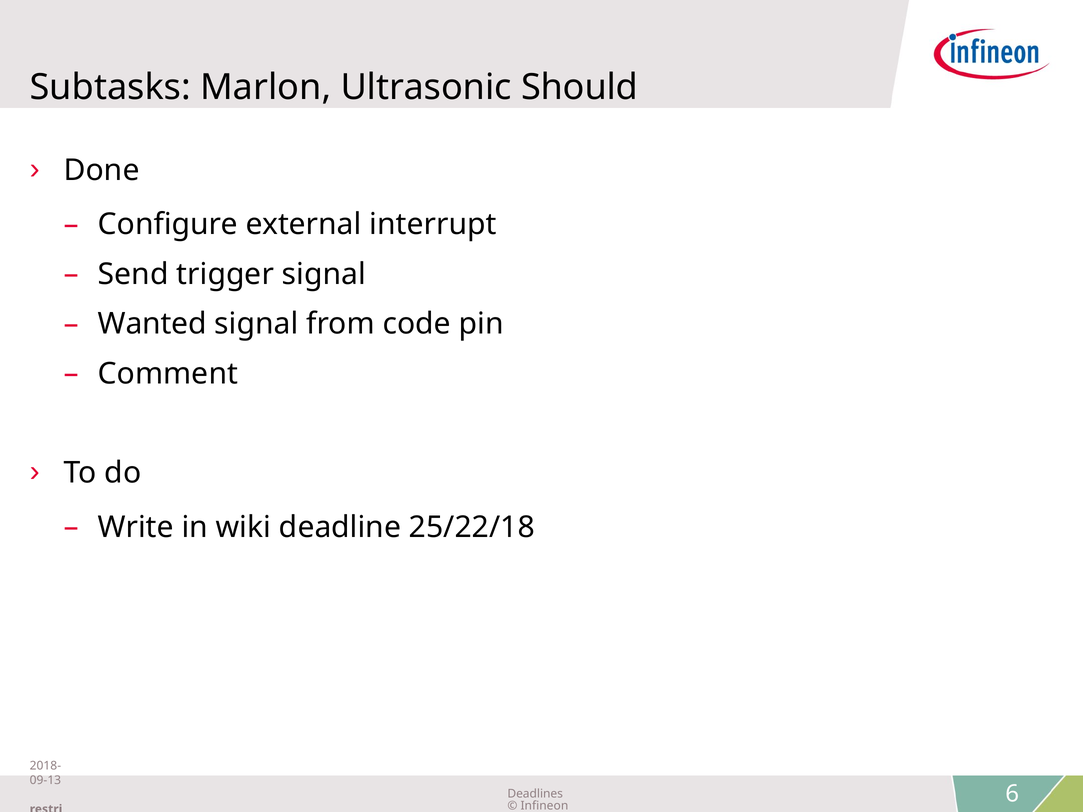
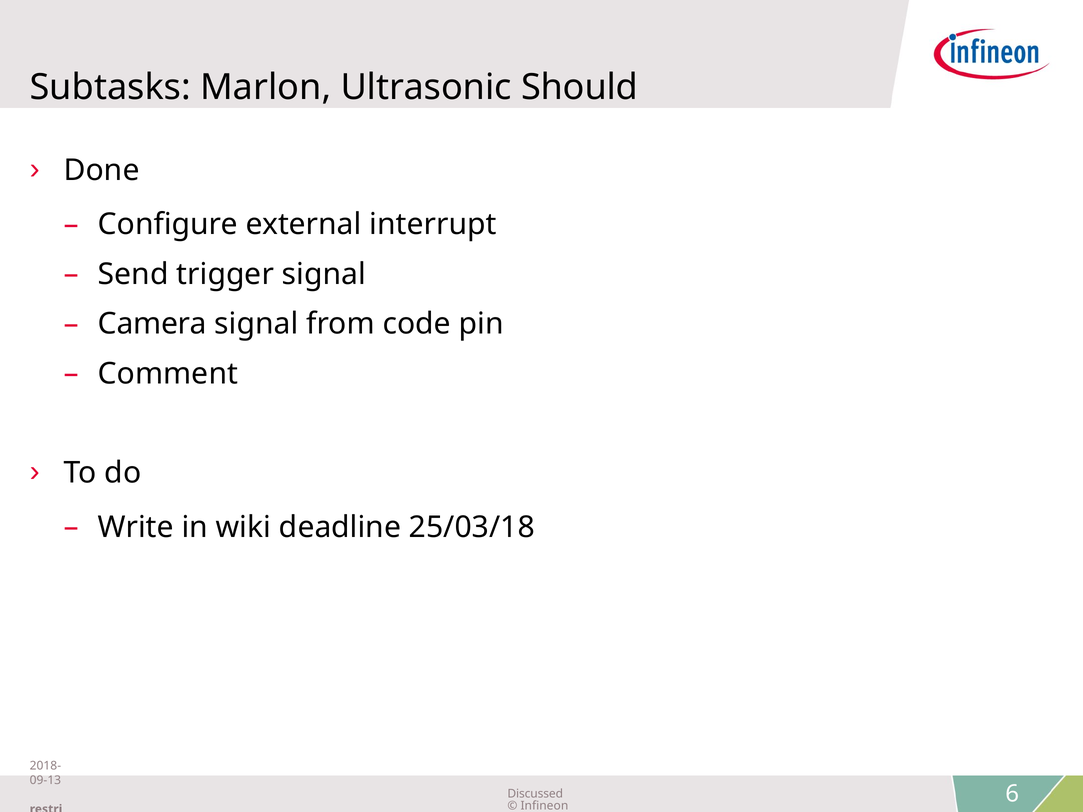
Wanted: Wanted -> Camera
25/22/18: 25/22/18 -> 25/03/18
Deadlines: Deadlines -> Discussed
